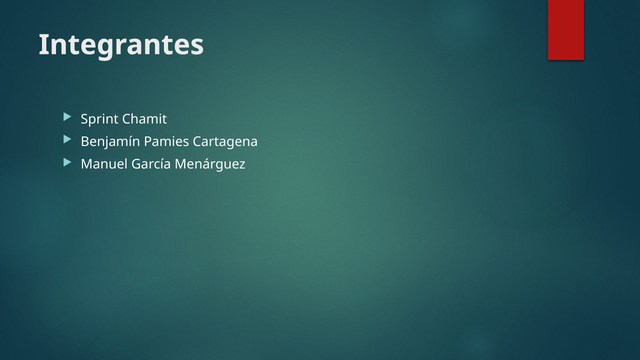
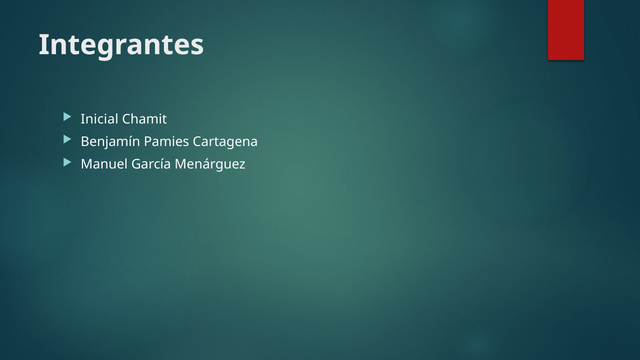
Sprint: Sprint -> Inicial
